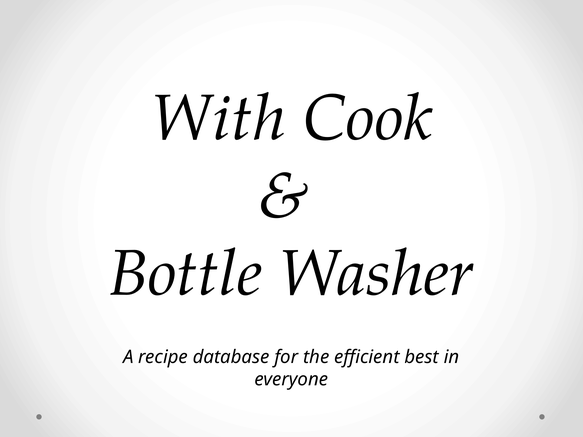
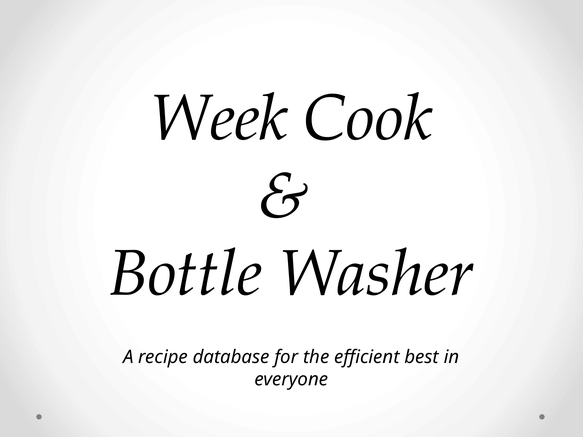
With: With -> Week
